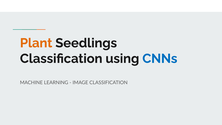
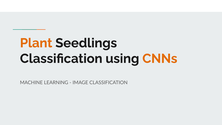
CNNs colour: blue -> orange
